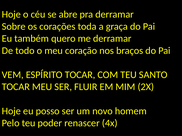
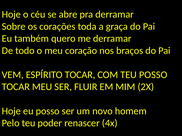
TEU SANTO: SANTO -> POSSO
